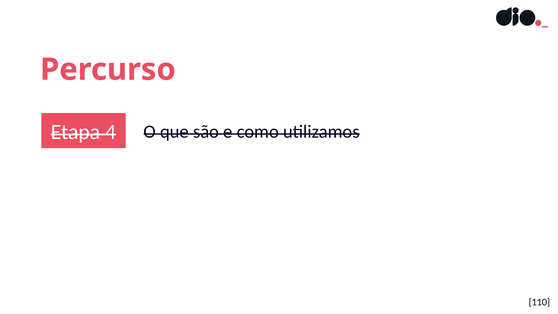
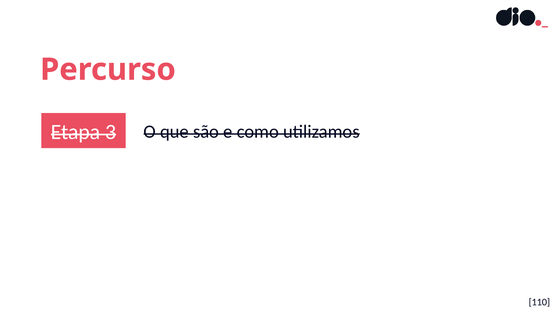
4: 4 -> 3
